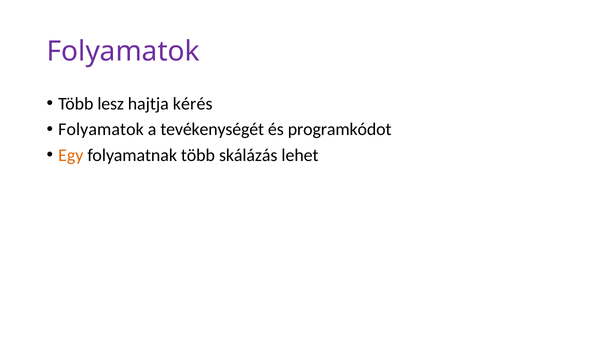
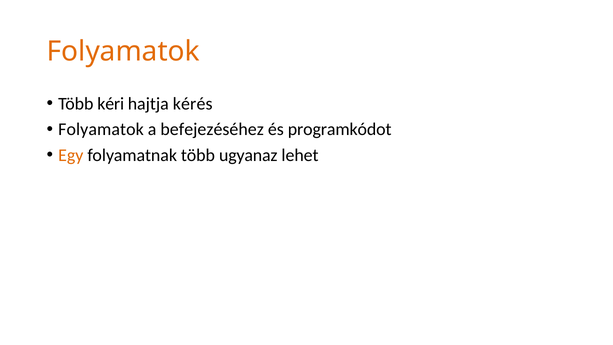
Folyamatok at (123, 51) colour: purple -> orange
lesz: lesz -> kéri
tevékenységét: tevékenységét -> befejezéséhez
skálázás: skálázás -> ugyanaz
